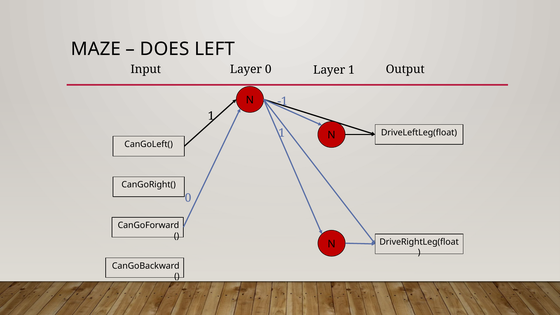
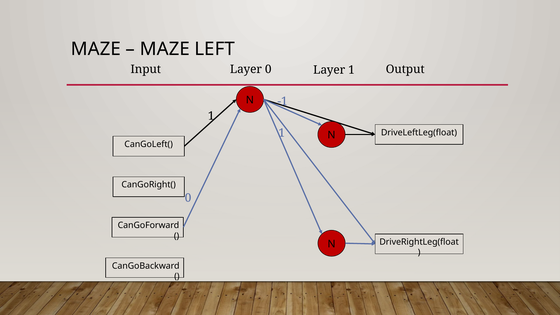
DOES at (165, 49): DOES -> MAZE
